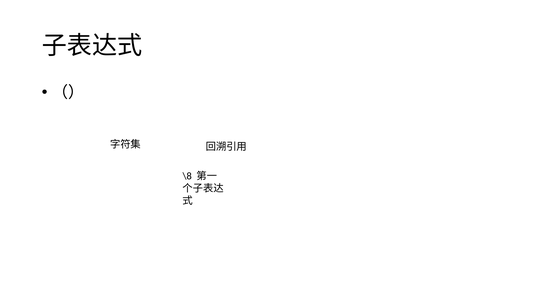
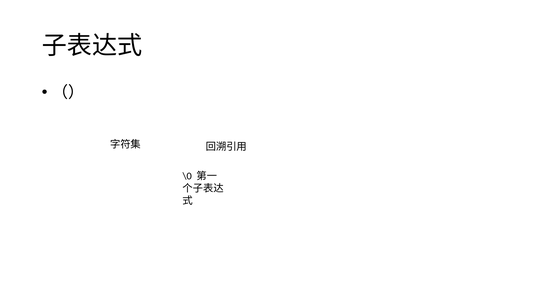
\8: \8 -> \0
